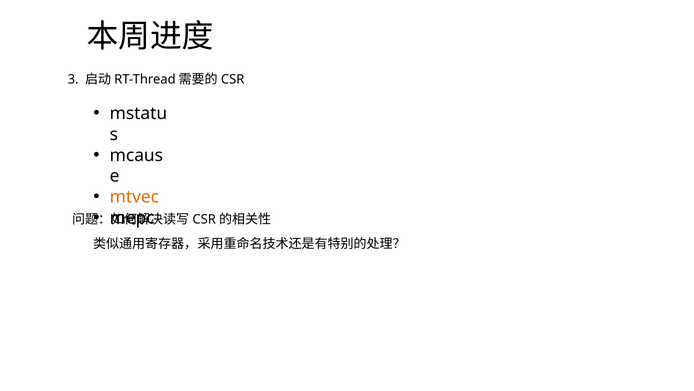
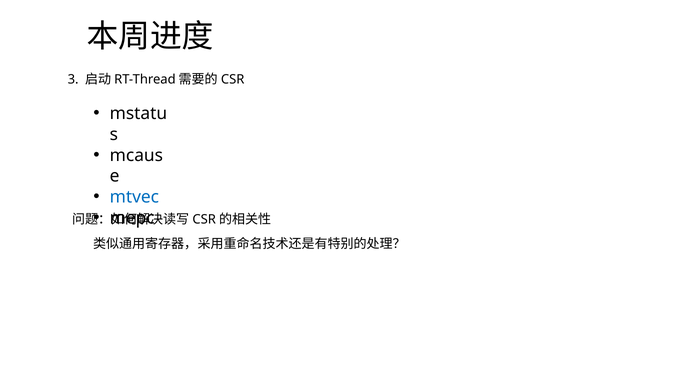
mtvec colour: orange -> blue
